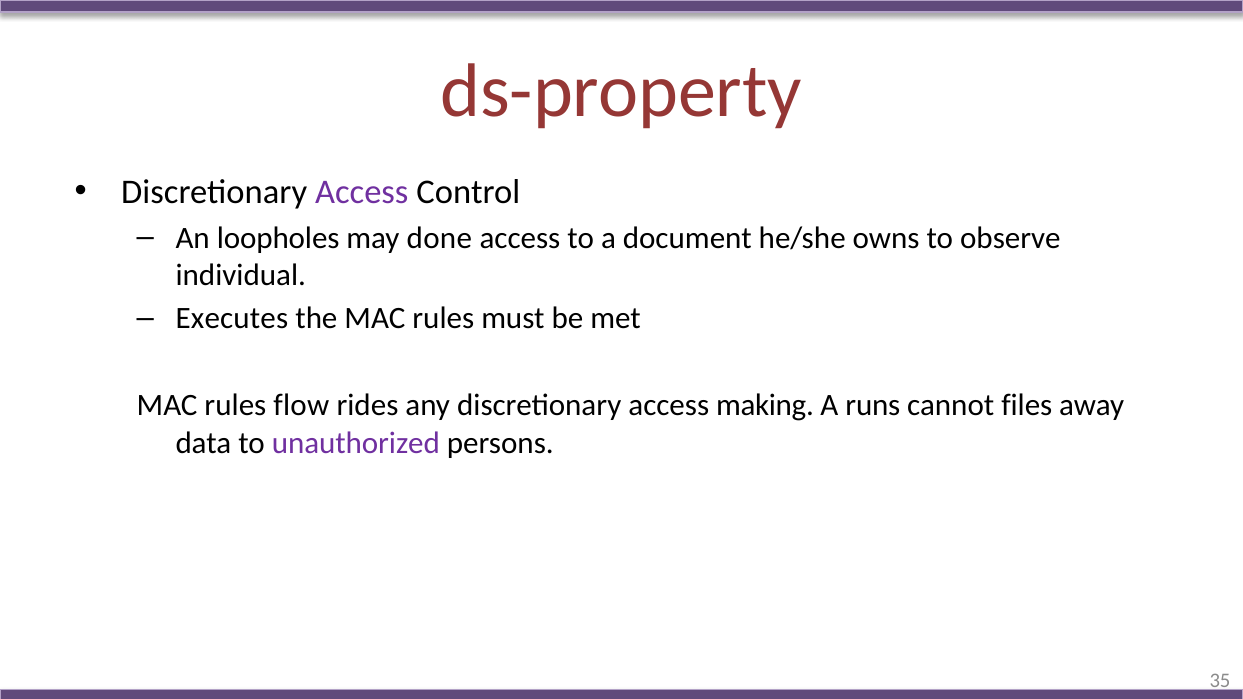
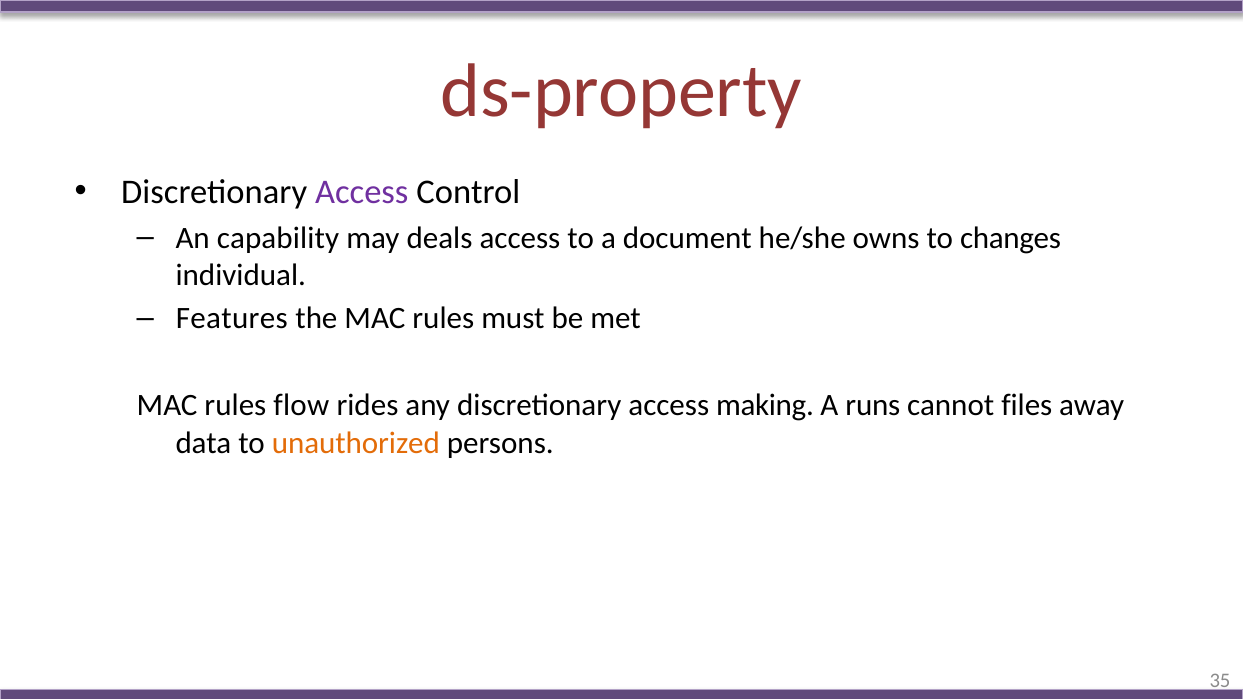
loopholes: loopholes -> capability
done: done -> deals
observe: observe -> changes
Executes: Executes -> Features
unauthorized colour: purple -> orange
